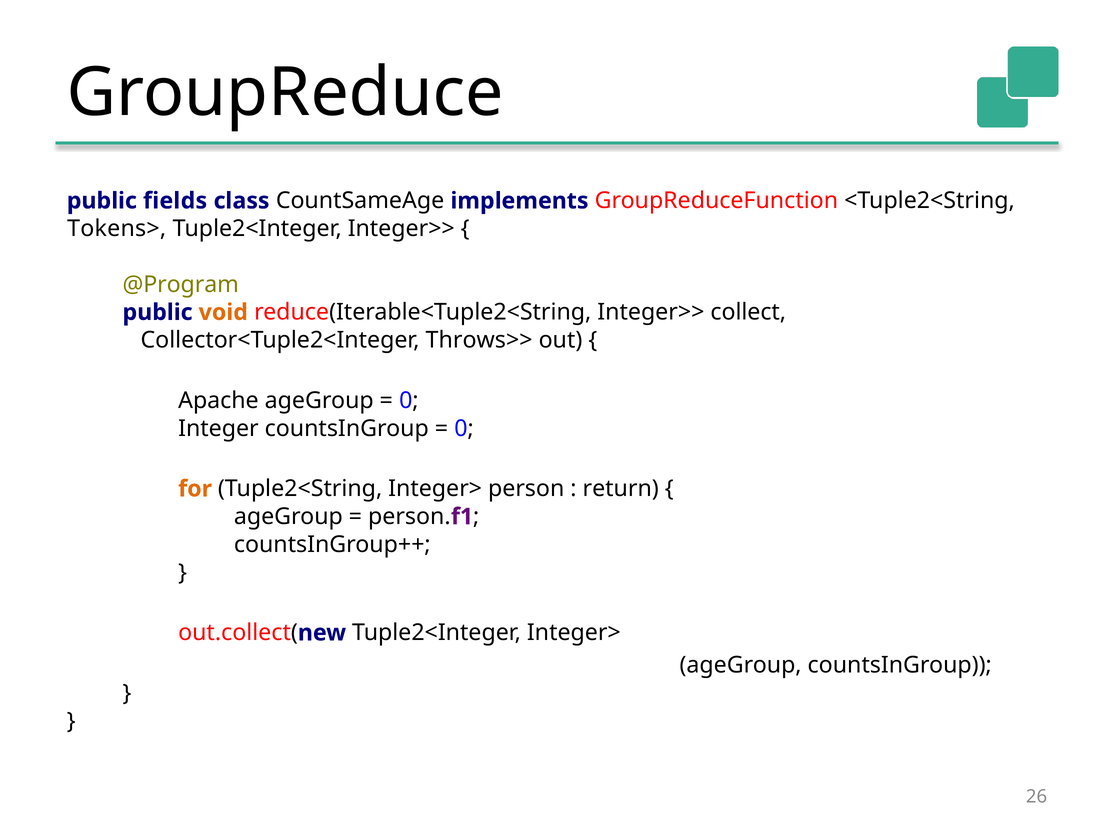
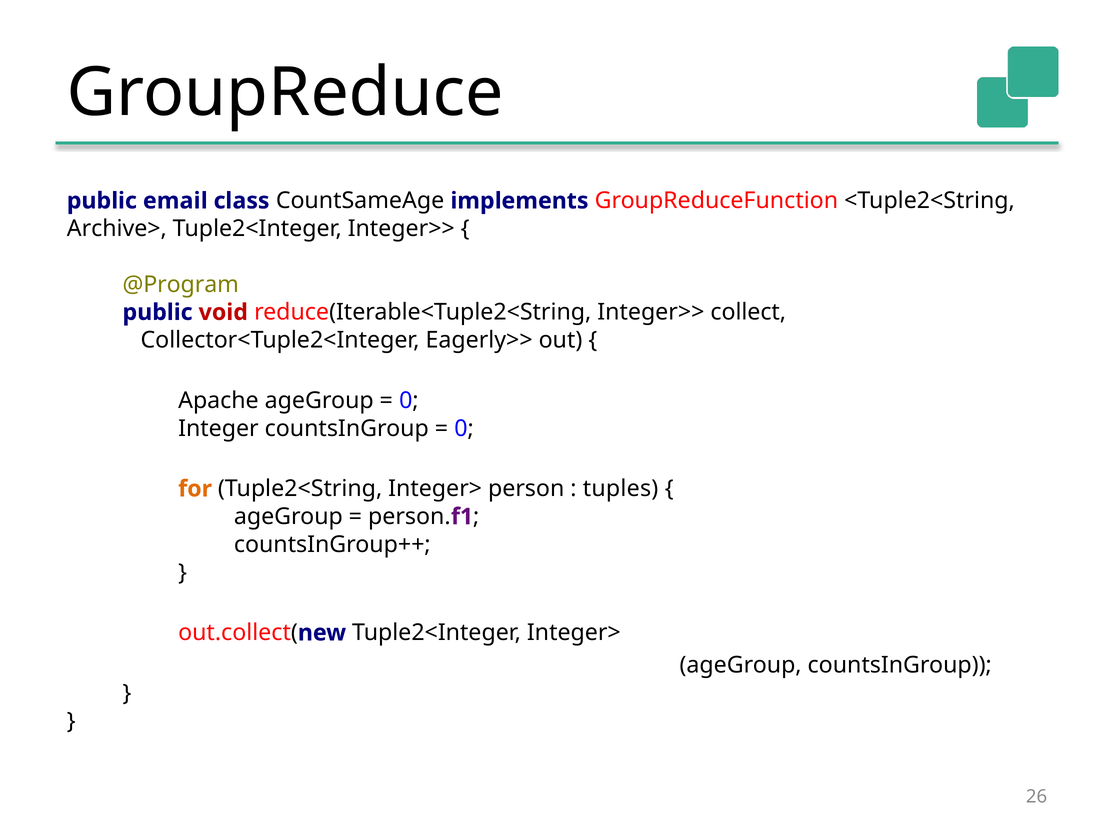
fields: fields -> email
Tokens>: Tokens> -> Archive>
void colour: orange -> red
Throws>>: Throws>> -> Eagerly>>
return: return -> tuples
